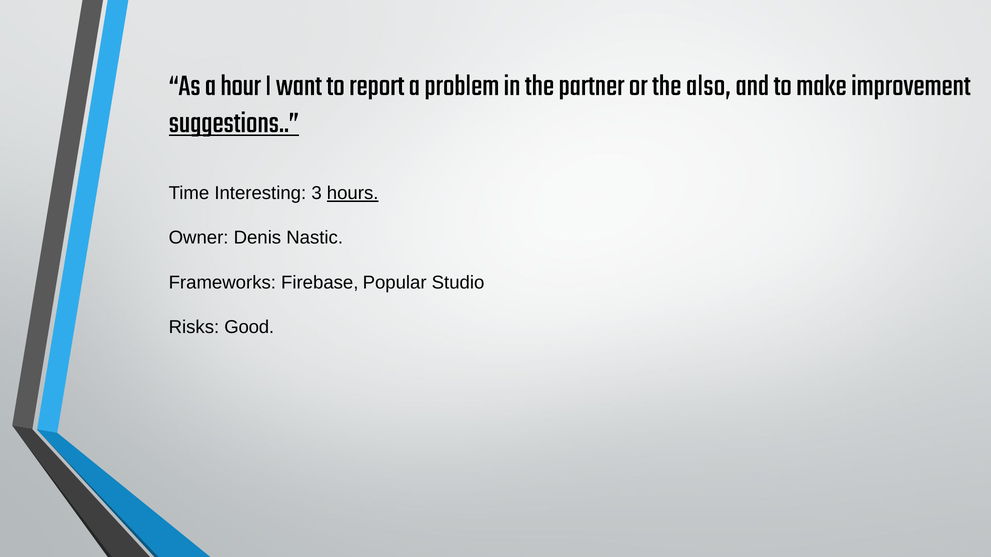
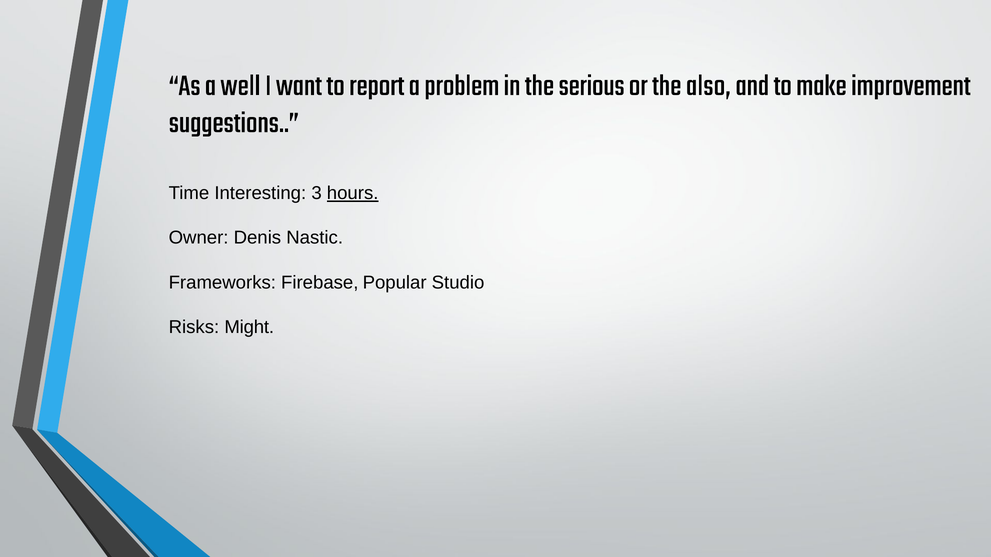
hour: hour -> well
partner: partner -> serious
suggestions underline: present -> none
Good: Good -> Might
